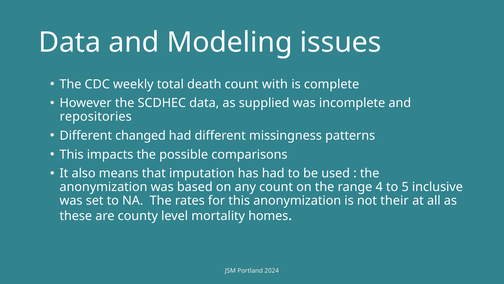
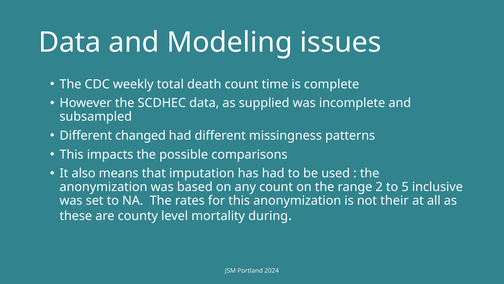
with: with -> time
repositories: repositories -> subsampled
4: 4 -> 2
homes: homes -> during
